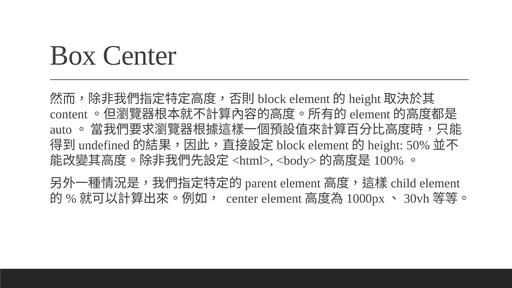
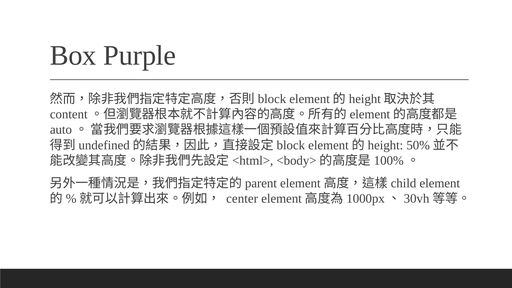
Box Center: Center -> Purple
